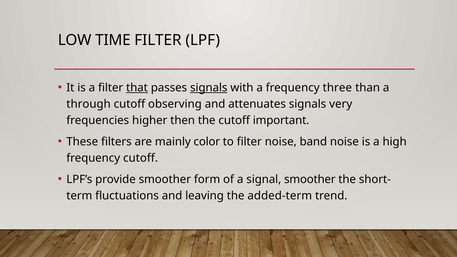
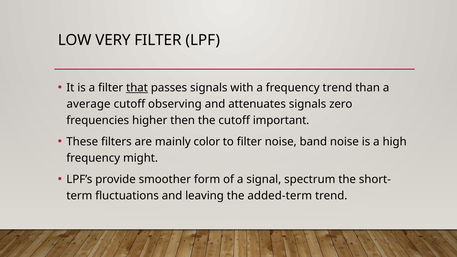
TIME: TIME -> VERY
signals at (209, 88) underline: present -> none
frequency three: three -> trend
through: through -> average
very: very -> zero
frequency cutoff: cutoff -> might
signal smoother: smoother -> spectrum
